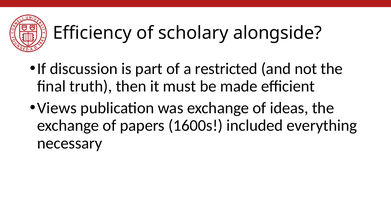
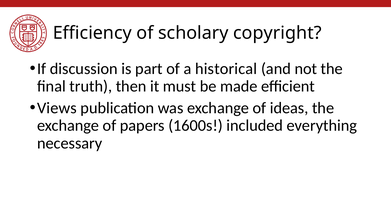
alongside: alongside -> copyright
restricted: restricted -> historical
